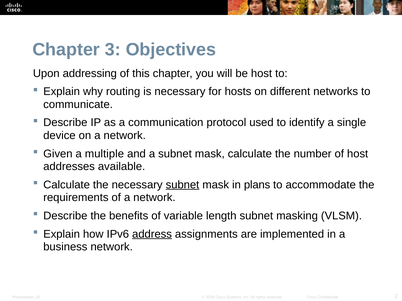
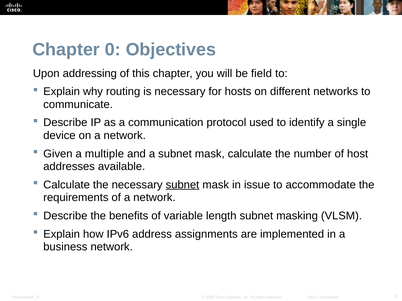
3: 3 -> 0
be host: host -> field
plans: plans -> issue
address underline: present -> none
